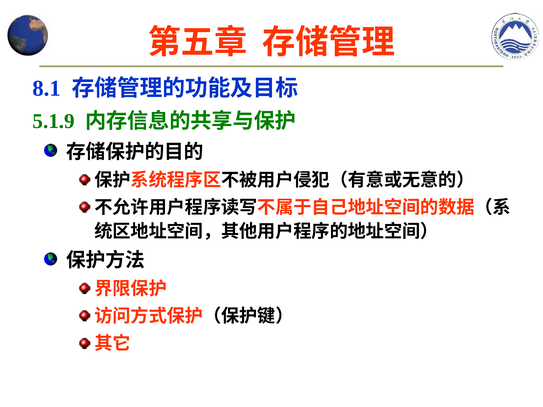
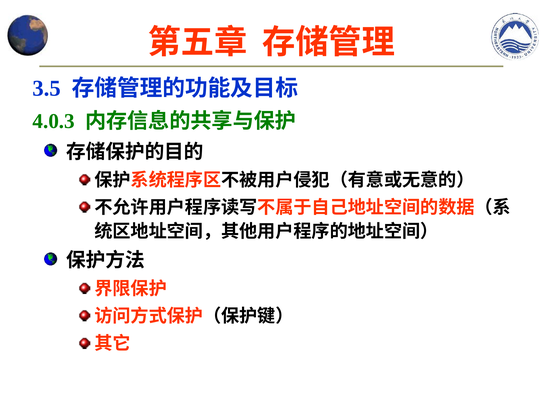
8.1: 8.1 -> 3.5
5.1.9: 5.1.9 -> 4.0.3
